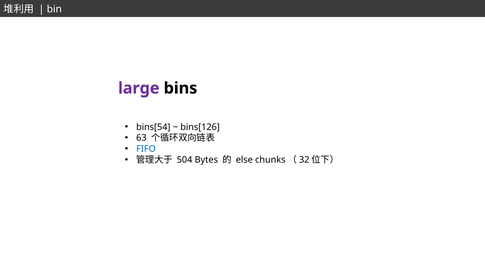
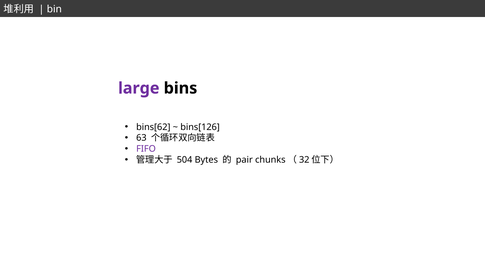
bins[54: bins[54 -> bins[62
FIFO colour: blue -> purple
else: else -> pair
